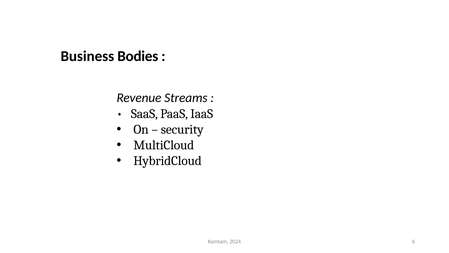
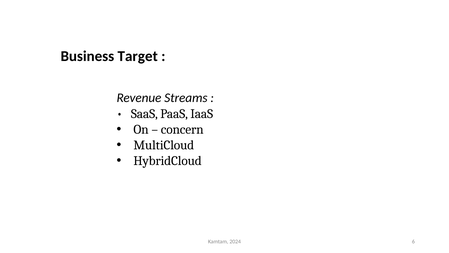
Bodies: Bodies -> Target
security: security -> concern
